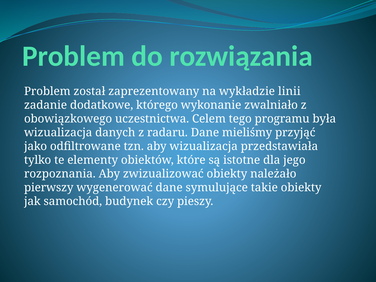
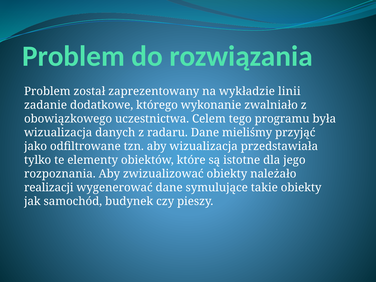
pierwszy: pierwszy -> realizacji
